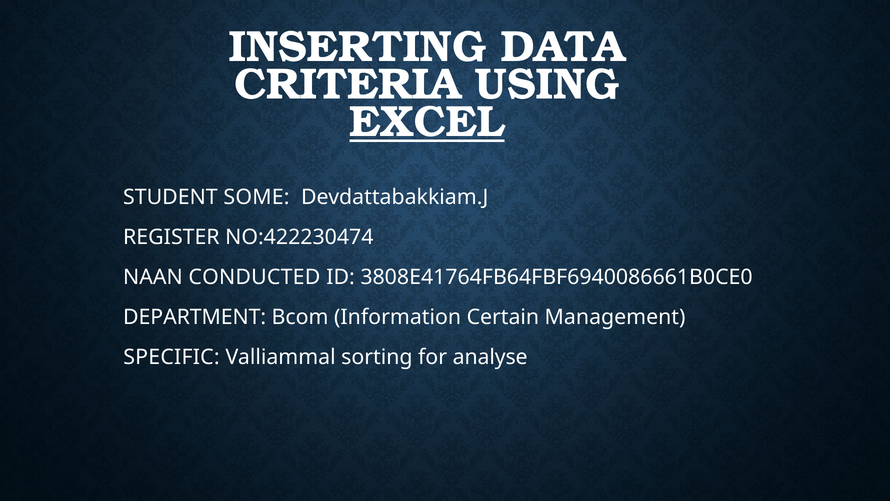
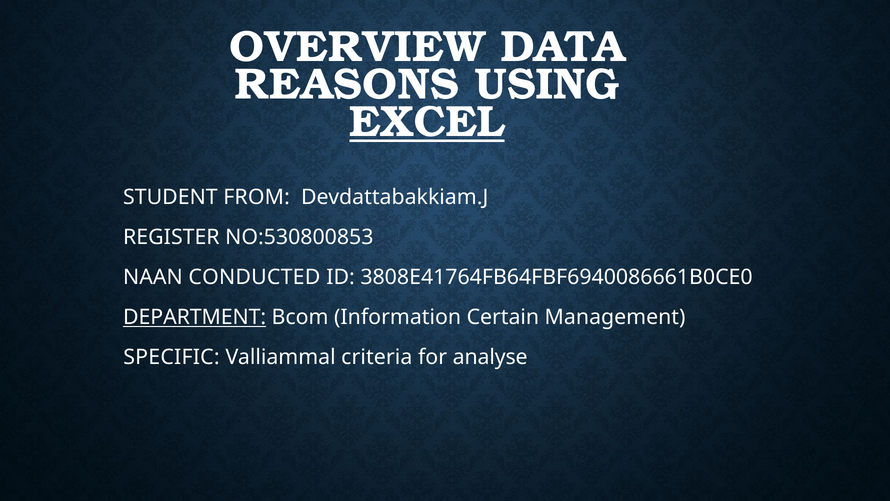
INSERTING: INSERTING -> OVERVIEW
CRITERIA: CRITERIA -> REASONS
SOME: SOME -> FROM
NO:422230474: NO:422230474 -> NO:530800853
DEPARTMENT underline: none -> present
sorting: sorting -> criteria
